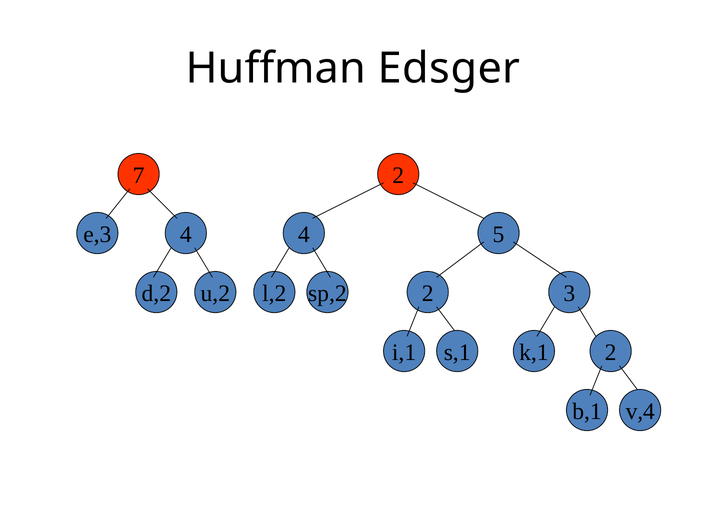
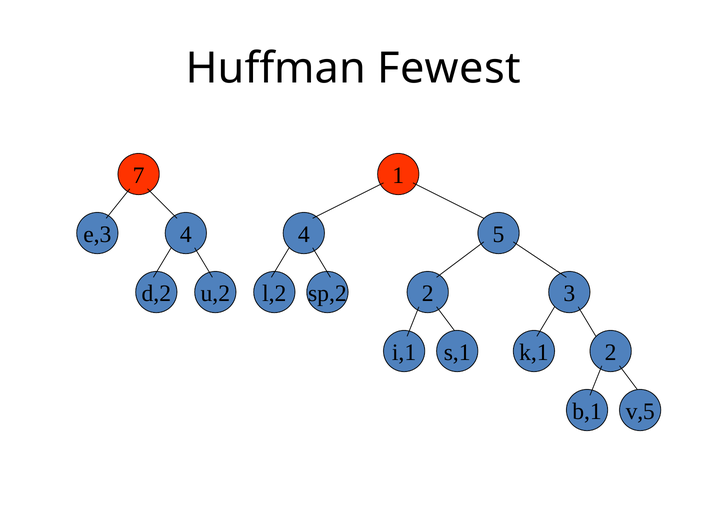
Edsger: Edsger -> Fewest
7 2: 2 -> 1
v,4: v,4 -> v,5
